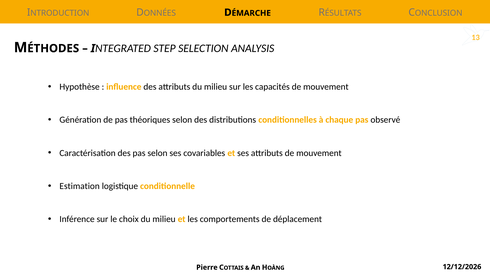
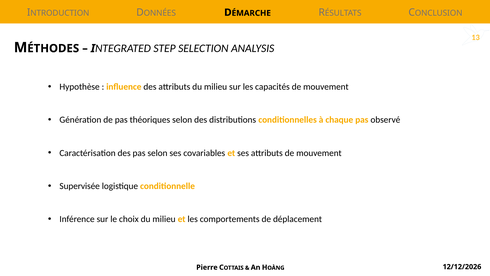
Estimation: Estimation -> Supervisée
